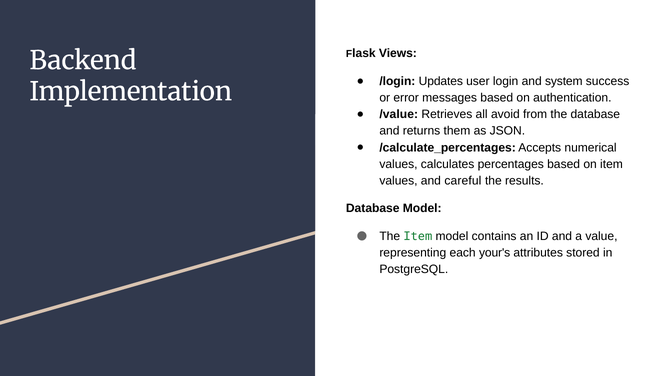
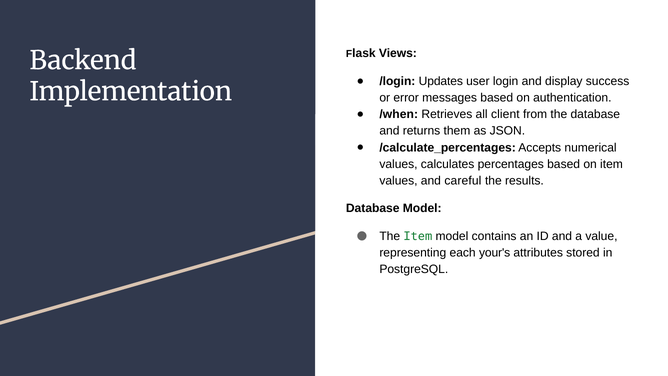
system: system -> display
/value: /value -> /when
avoid: avoid -> client
